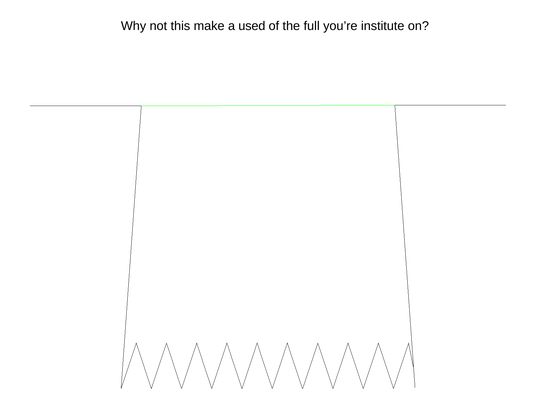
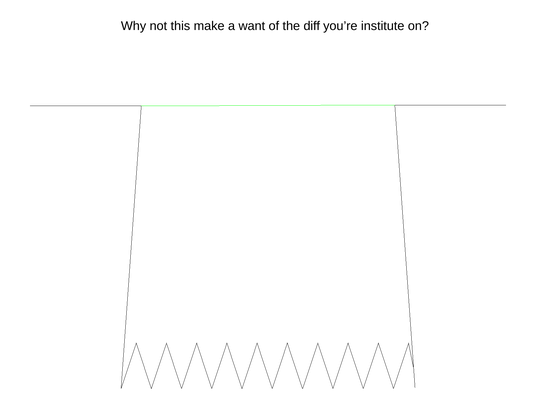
used: used -> want
full: full -> diff
